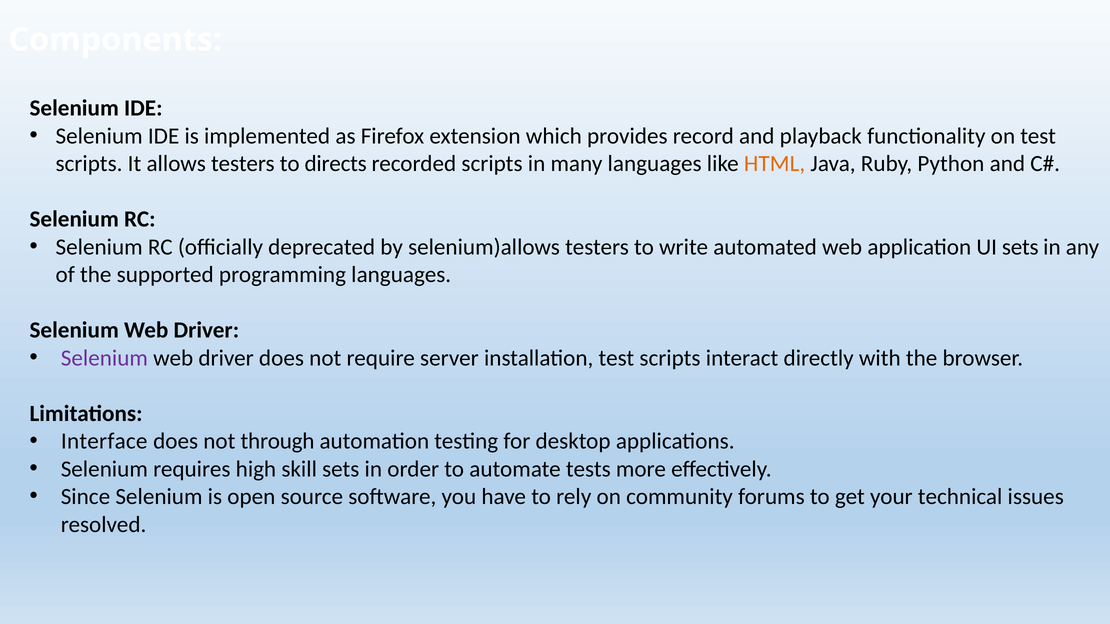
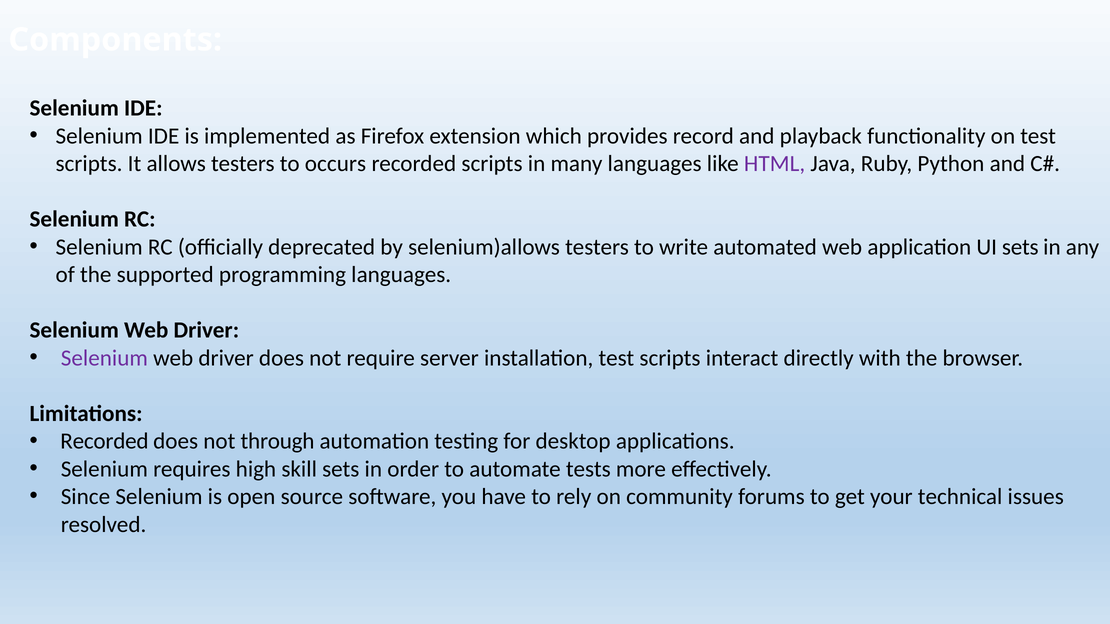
directs: directs -> occurs
HTML colour: orange -> purple
Interface at (104, 441): Interface -> Recorded
